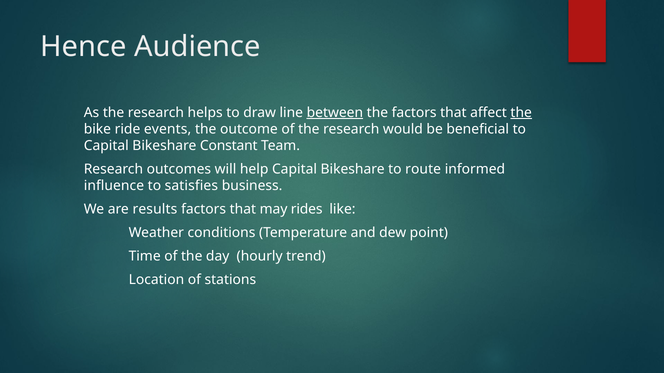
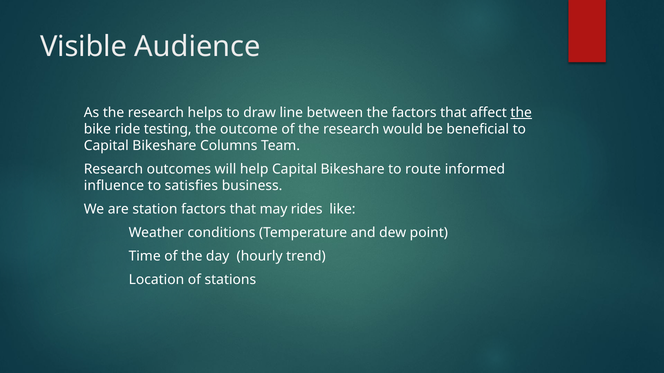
Hence: Hence -> Visible
between underline: present -> none
events: events -> testing
Constant: Constant -> Columns
results: results -> station
